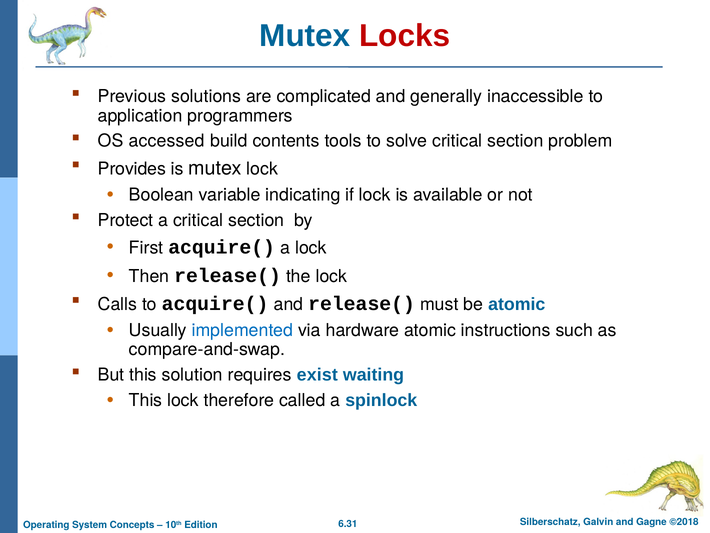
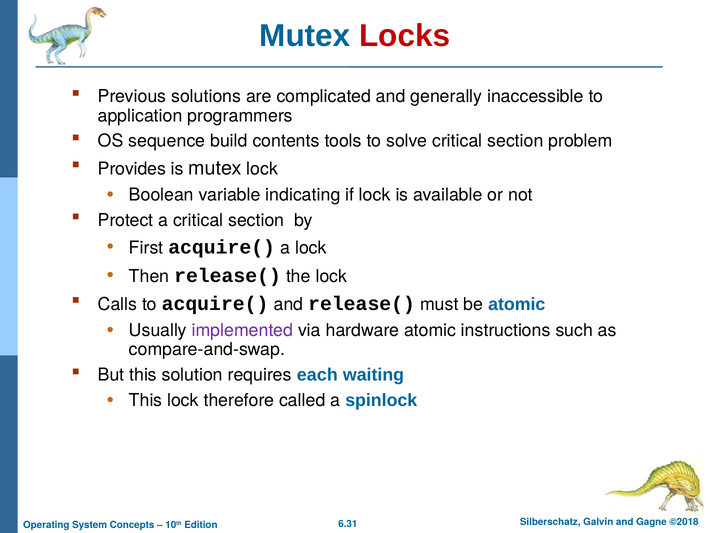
accessed: accessed -> sequence
implemented colour: blue -> purple
exist: exist -> each
